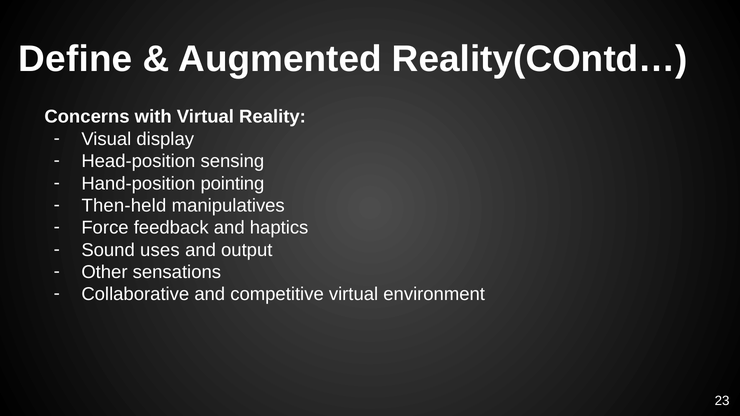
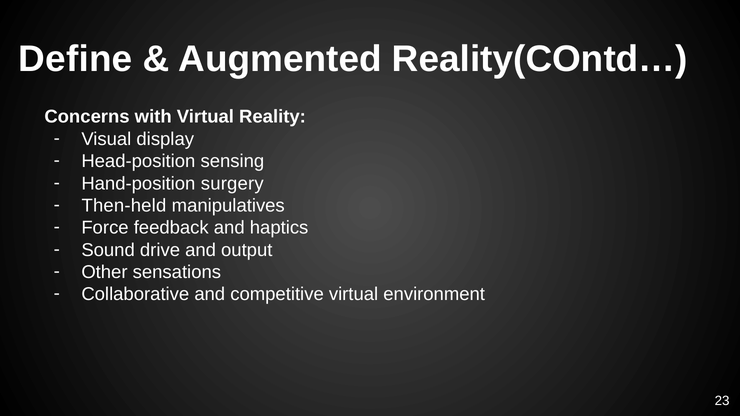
pointing: pointing -> surgery
uses: uses -> drive
